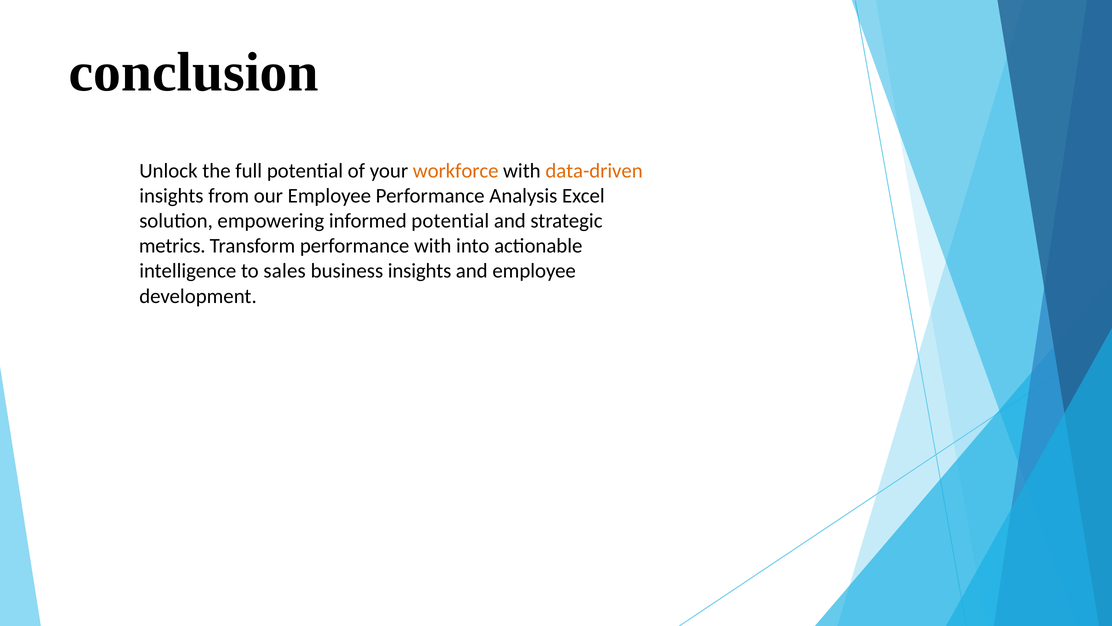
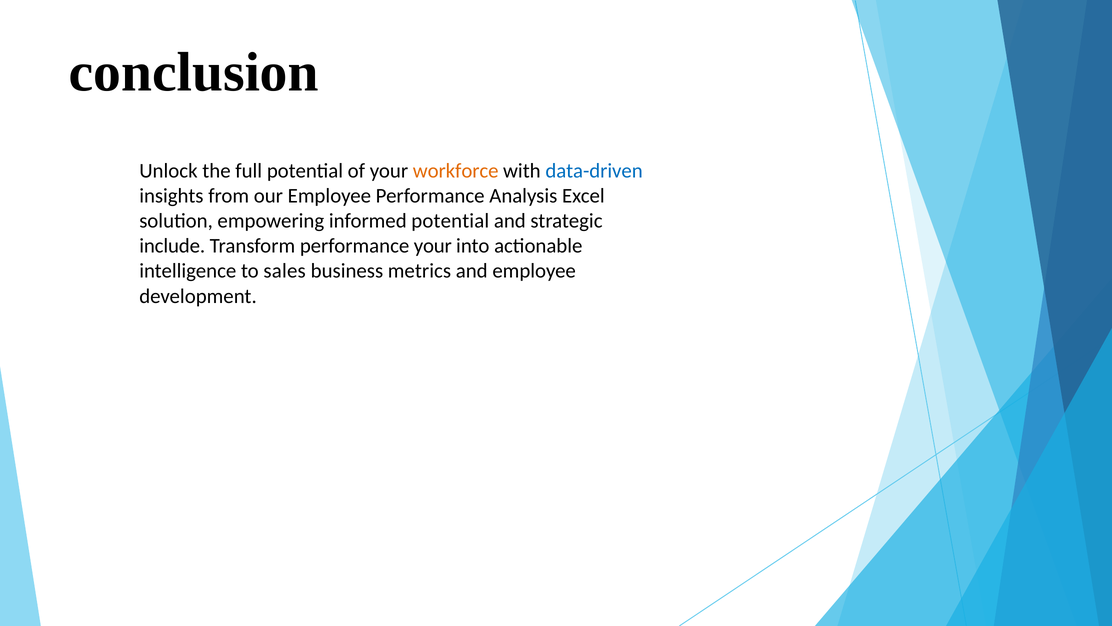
data-driven colour: orange -> blue
metrics: metrics -> include
performance with: with -> your
business insights: insights -> metrics
